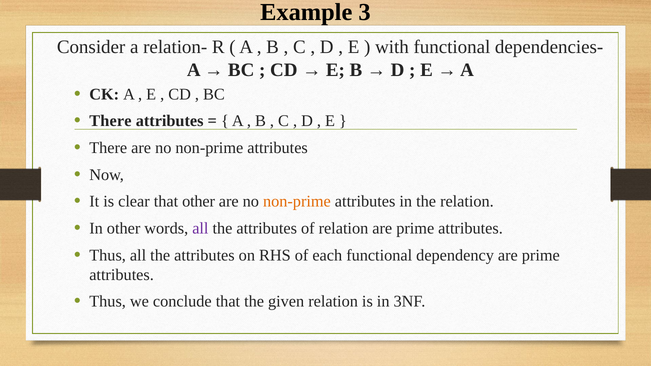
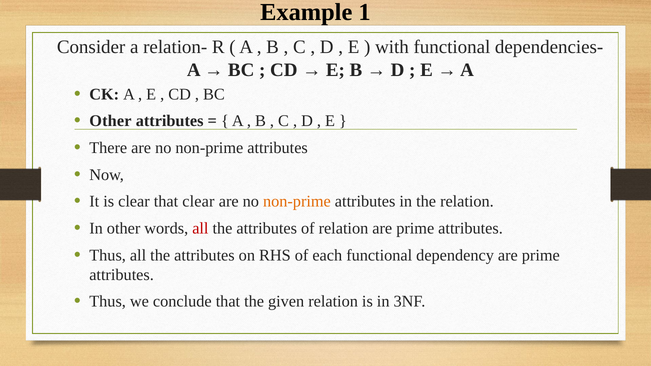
3: 3 -> 1
There at (110, 121): There -> Other
that other: other -> clear
all at (200, 229) colour: purple -> red
